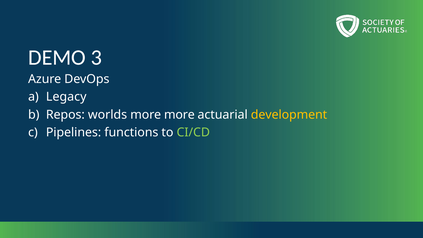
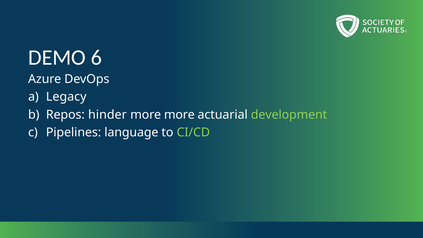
3: 3 -> 6
worlds: worlds -> hinder
development colour: yellow -> light green
functions: functions -> language
